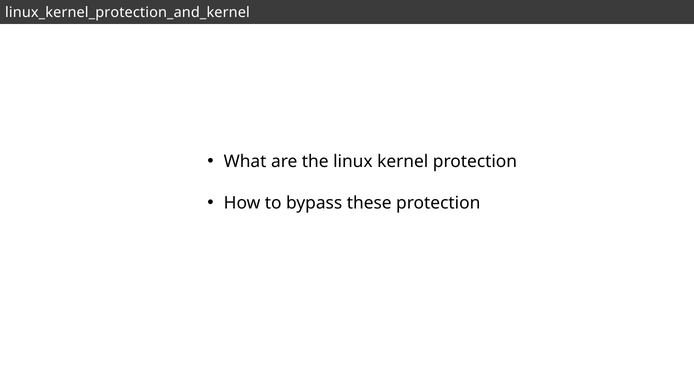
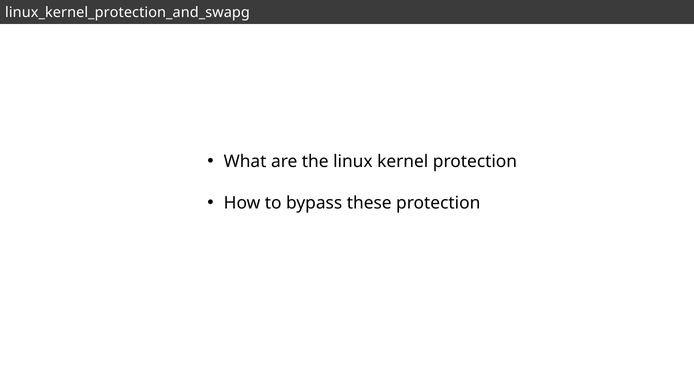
linux_kernel_protection_and_kernel: linux_kernel_protection_and_kernel -> linux_kernel_protection_and_swapg
